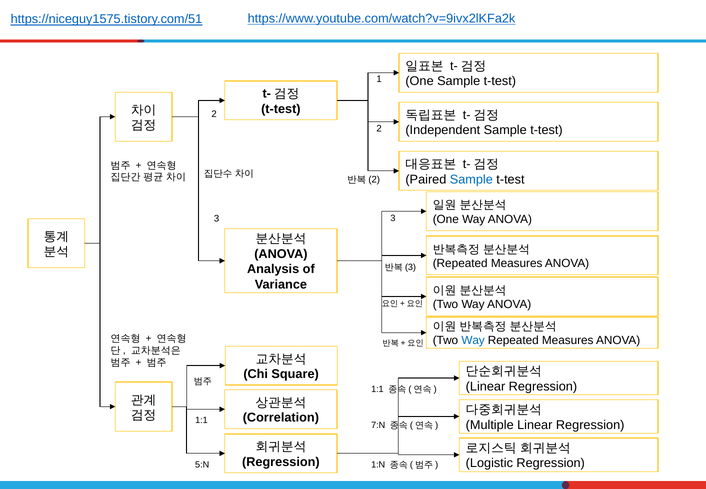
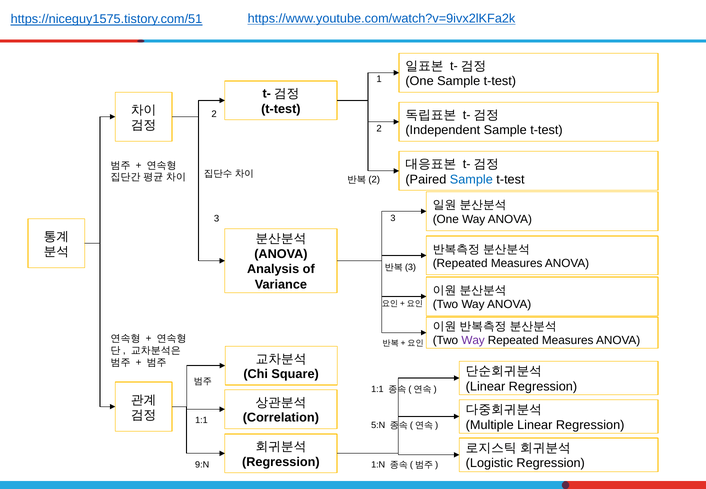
Way at (473, 340) colour: blue -> purple
7:N: 7:N -> 5:N
5:N: 5:N -> 9:N
